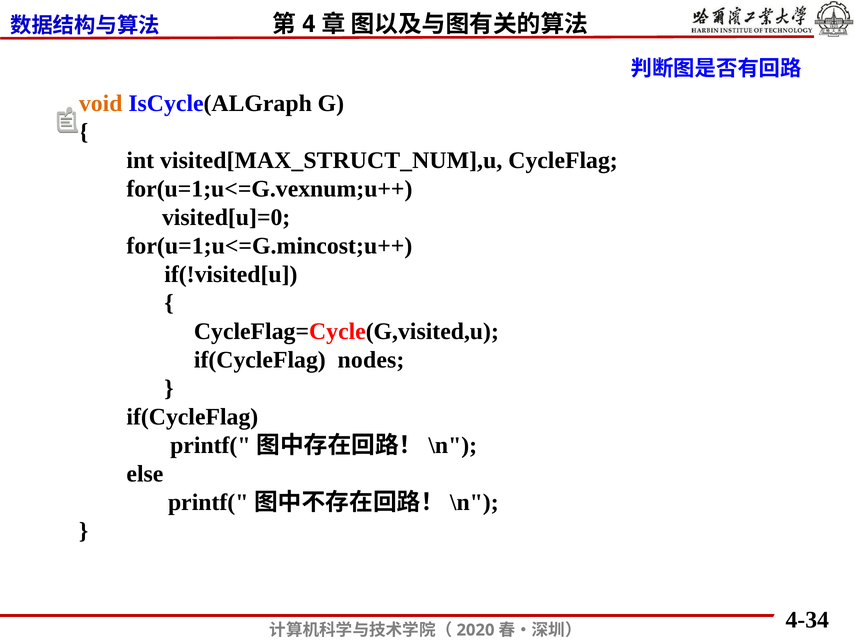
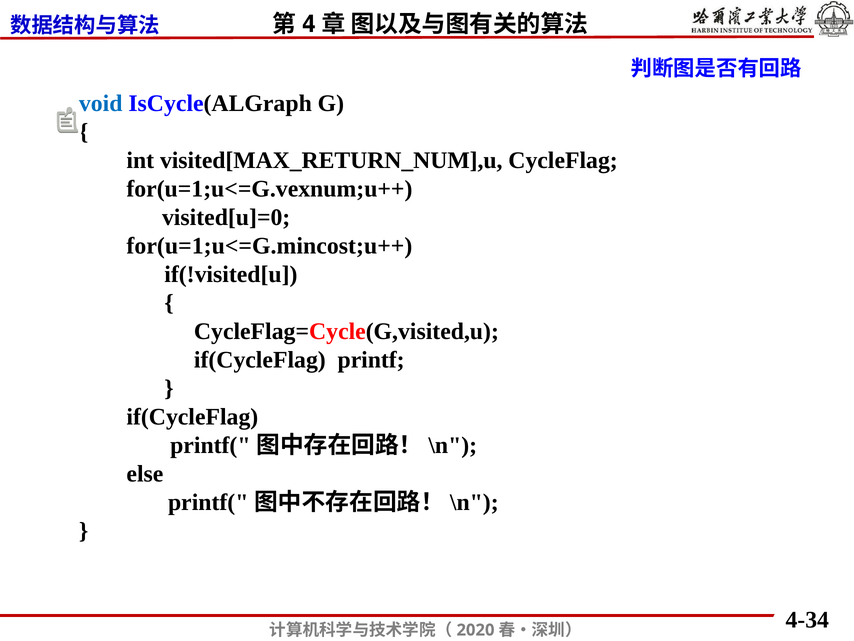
void colour: orange -> blue
visited[MAX_STRUCT_NUM],u: visited[MAX_STRUCT_NUM],u -> visited[MAX_RETURN_NUM],u
nodes: nodes -> printf
